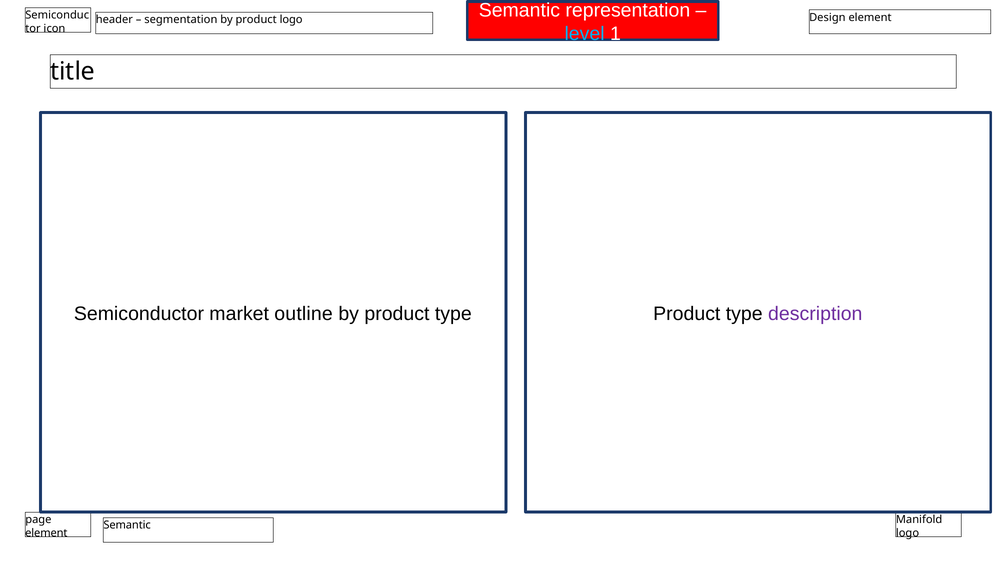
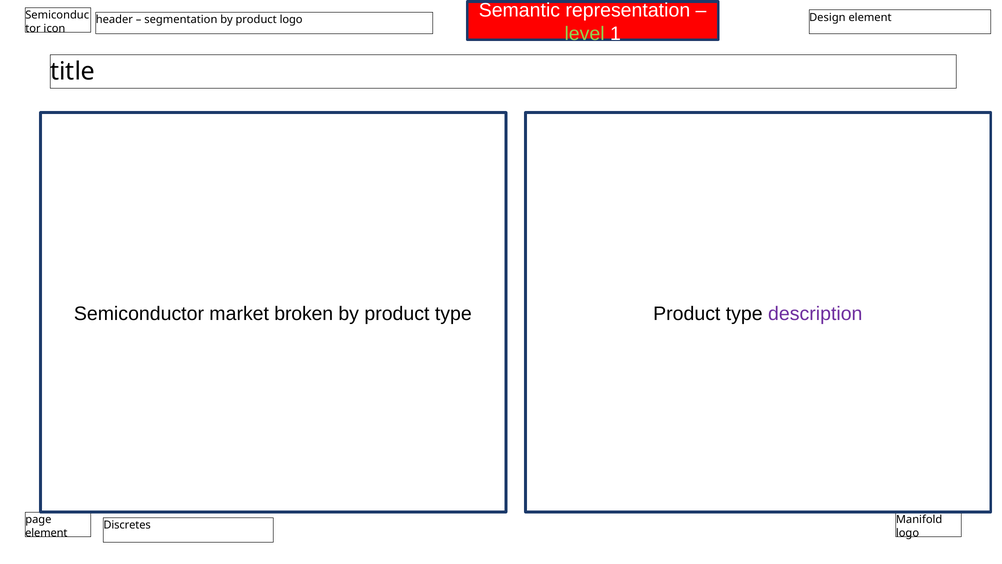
level colour: light blue -> light green
outline: outline -> broken
Semantic at (127, 525): Semantic -> Discretes
